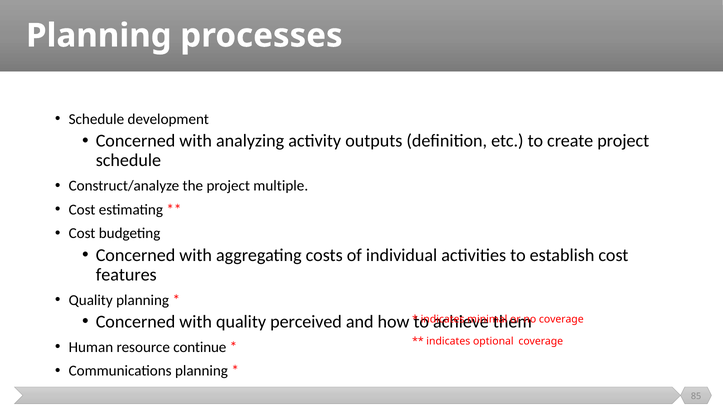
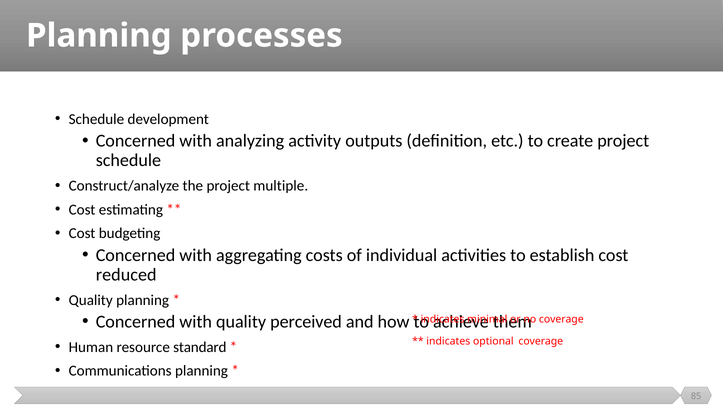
features: features -> reduced
continue: continue -> standard
